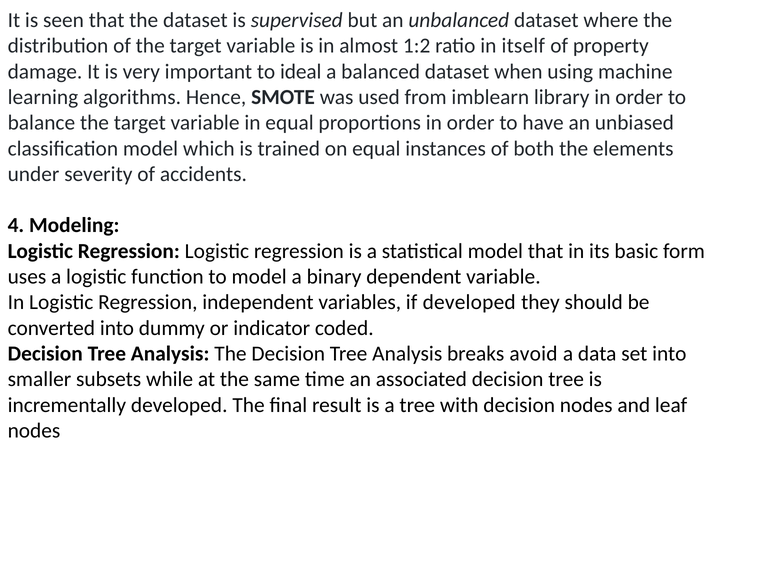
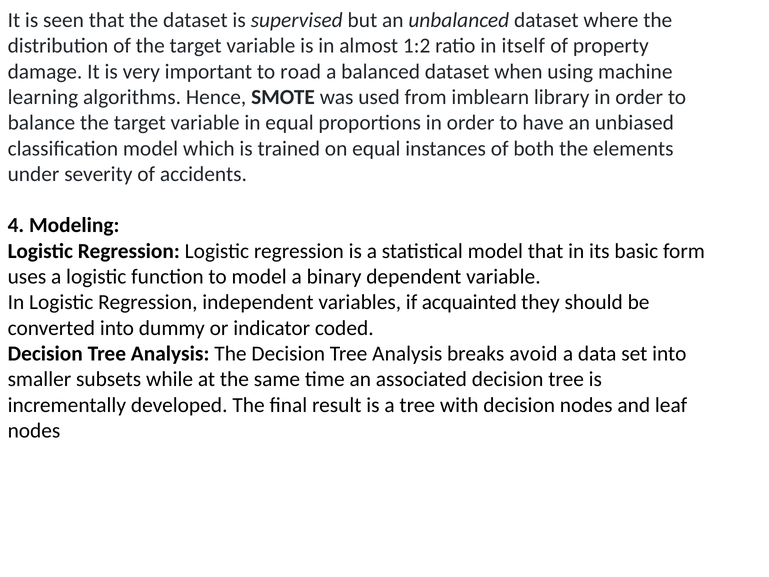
ideal: ideal -> road
if developed: developed -> acquainted
